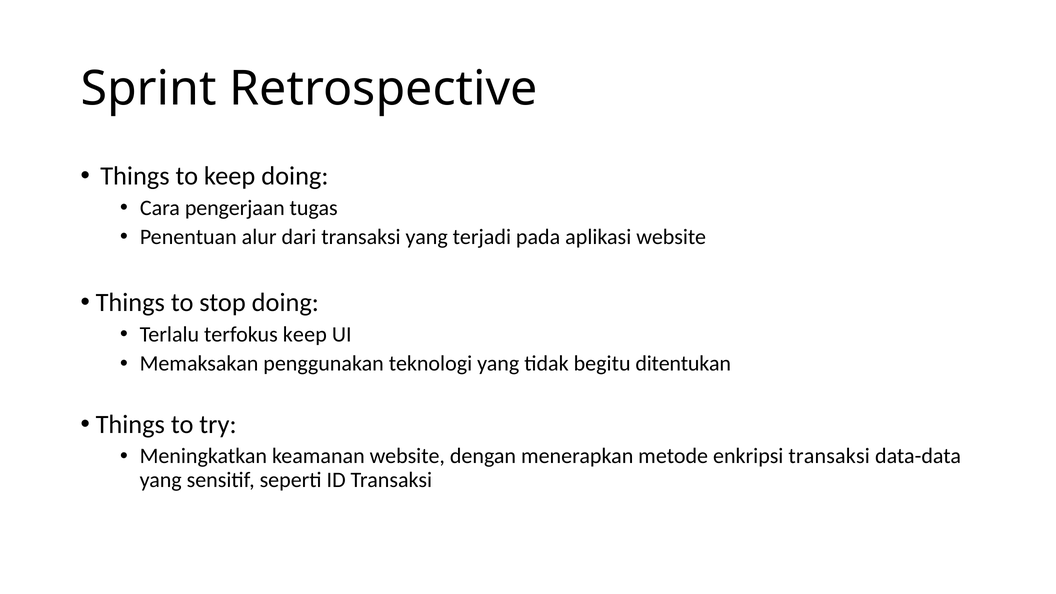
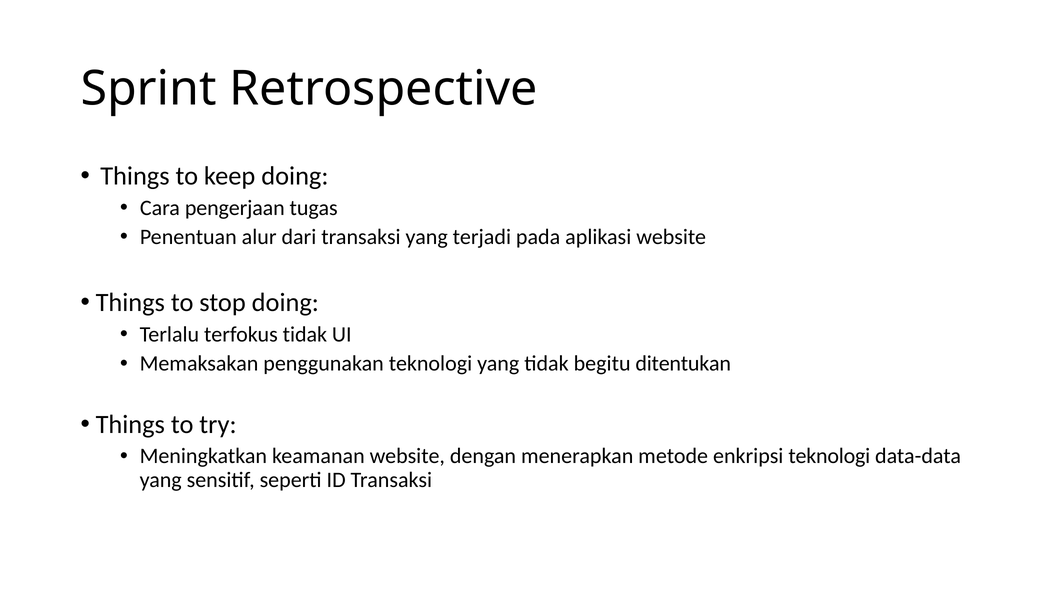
terfokus keep: keep -> tidak
enkripsi transaksi: transaksi -> teknologi
